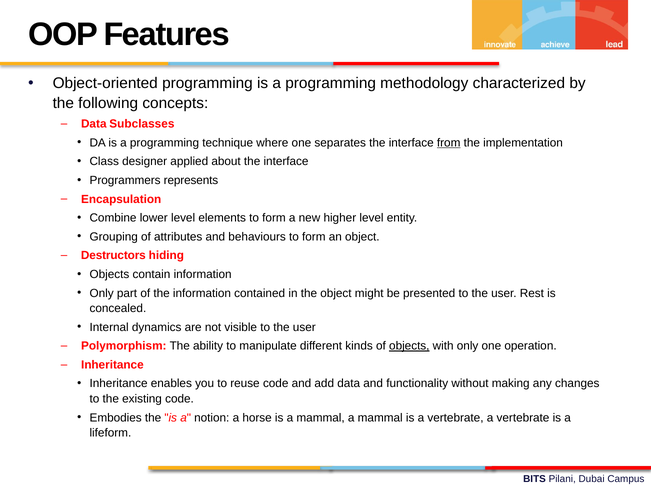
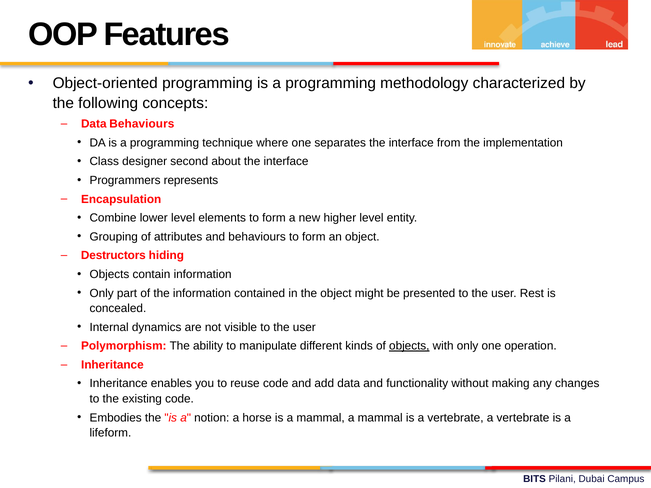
Data Subclasses: Subclasses -> Behaviours
from underline: present -> none
applied: applied -> second
